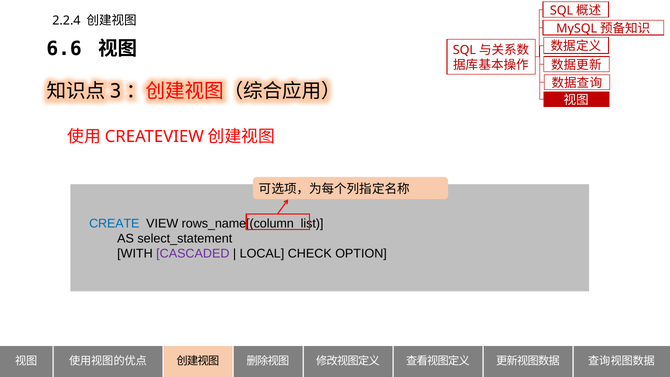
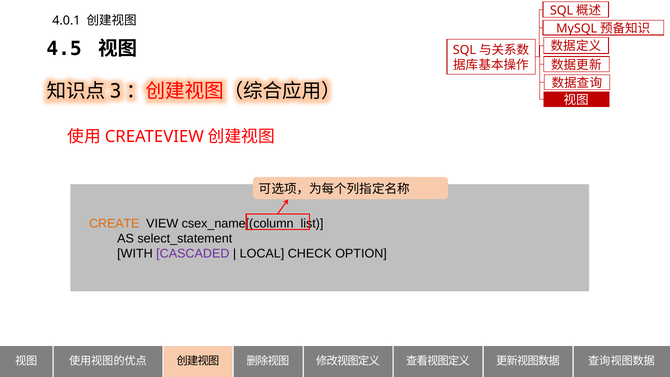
2.2.4: 2.2.4 -> 4.0.1
6.6: 6.6 -> 4.5
CREATE colour: blue -> orange
rows_name[(column_list: rows_name[(column_list -> csex_name[(column_list
